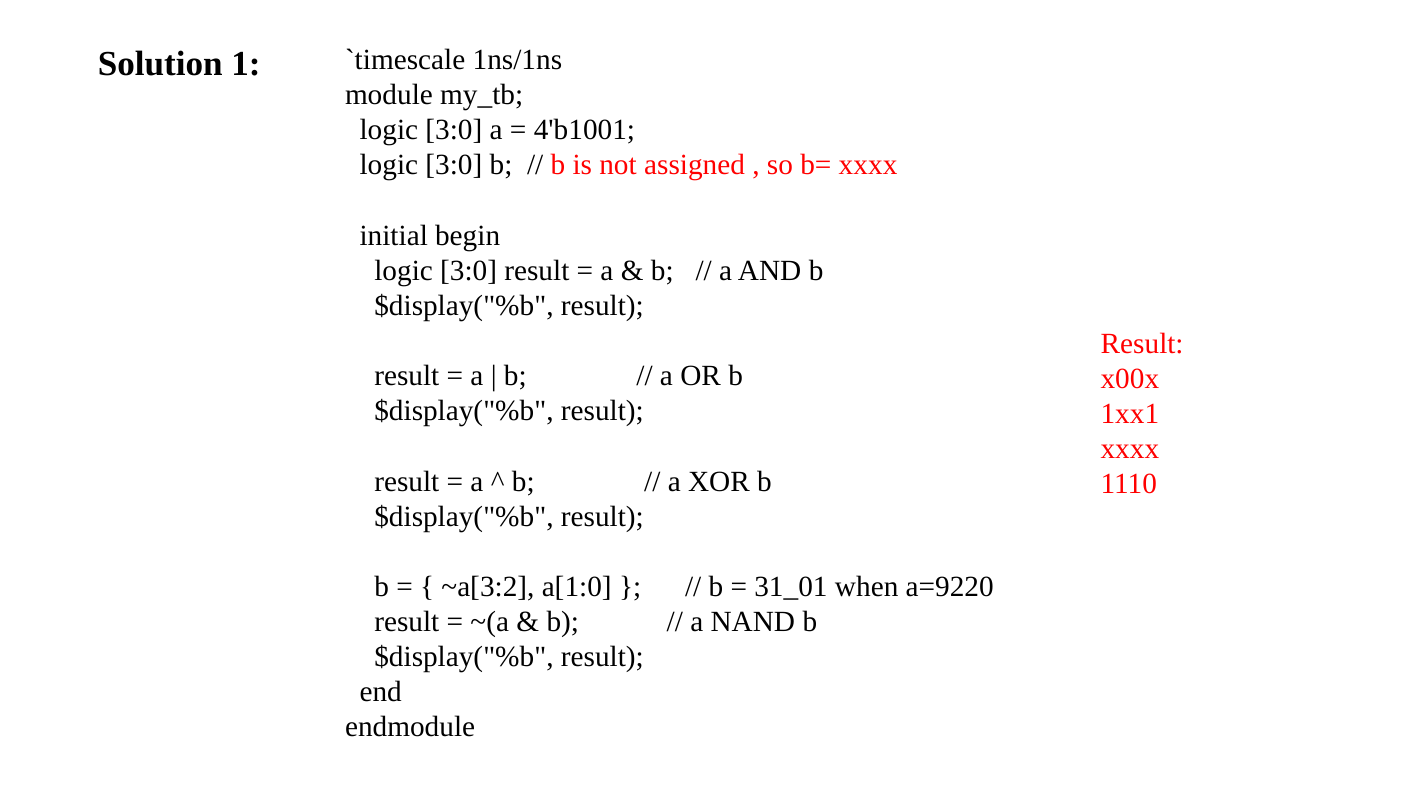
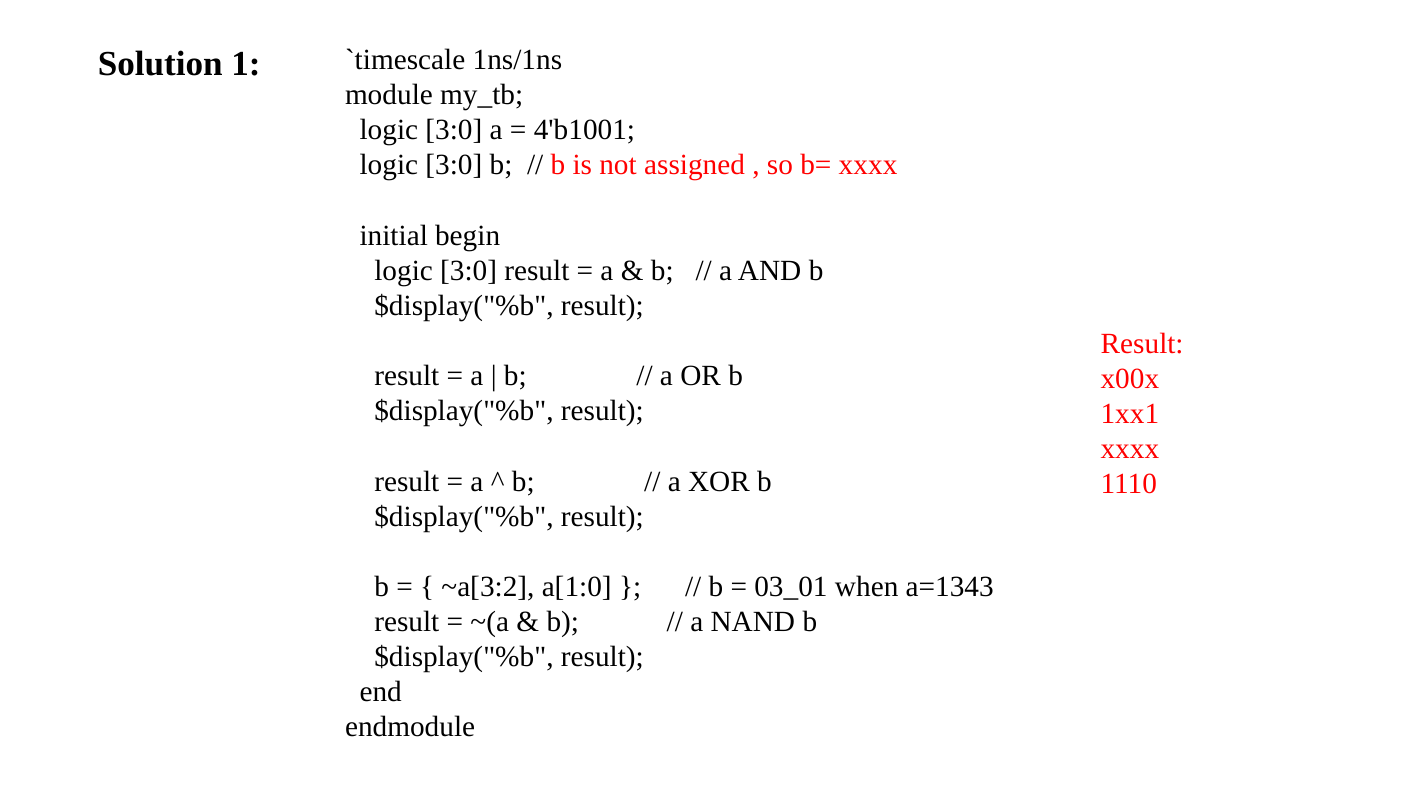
31_01: 31_01 -> 03_01
a=9220: a=9220 -> a=1343
